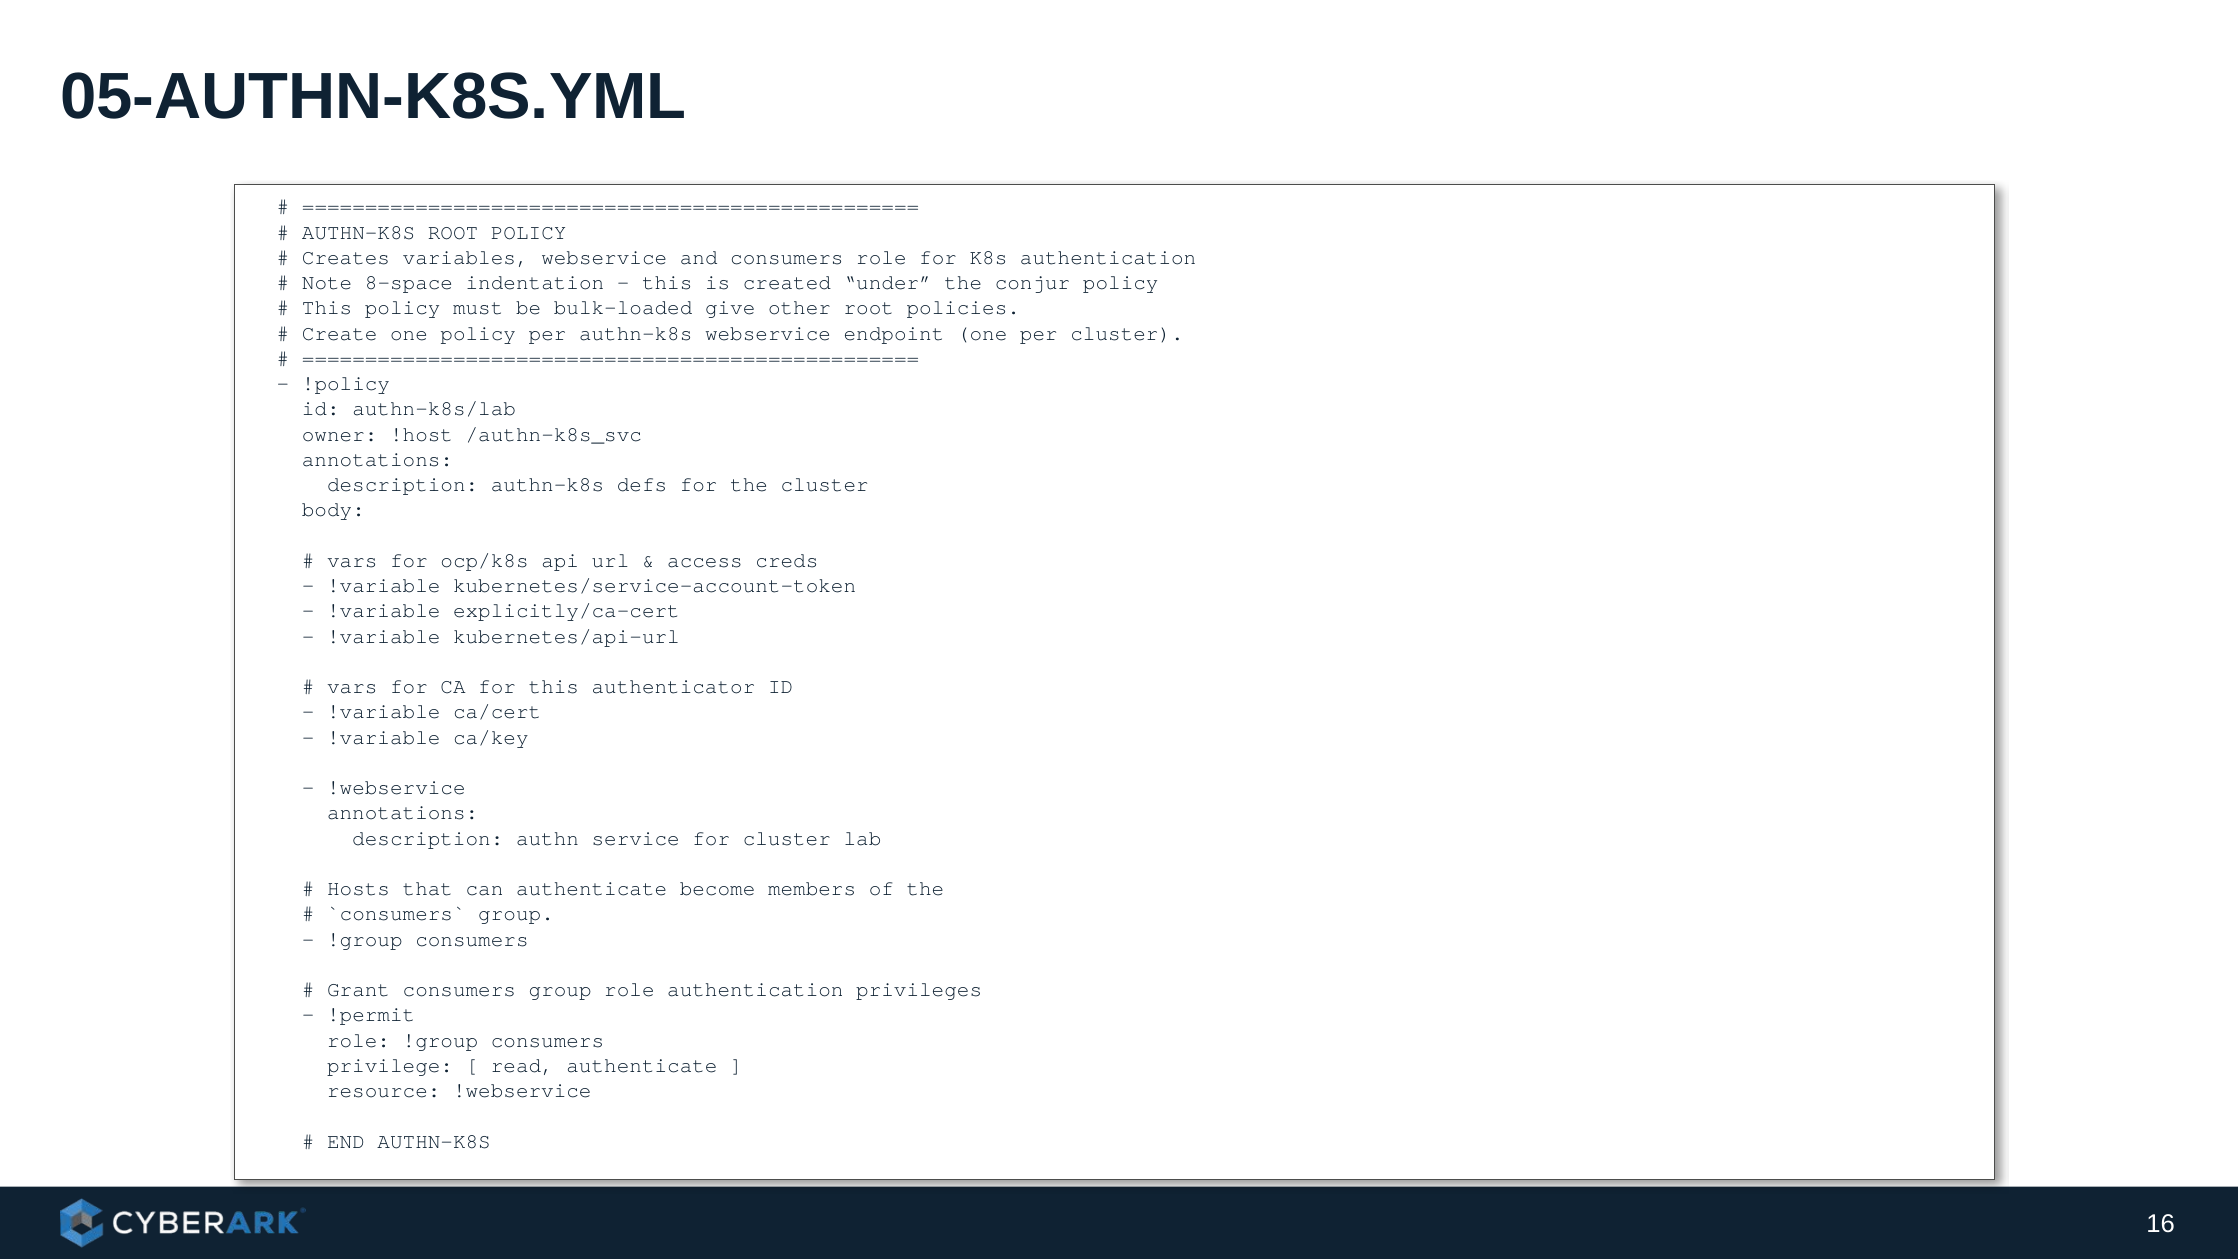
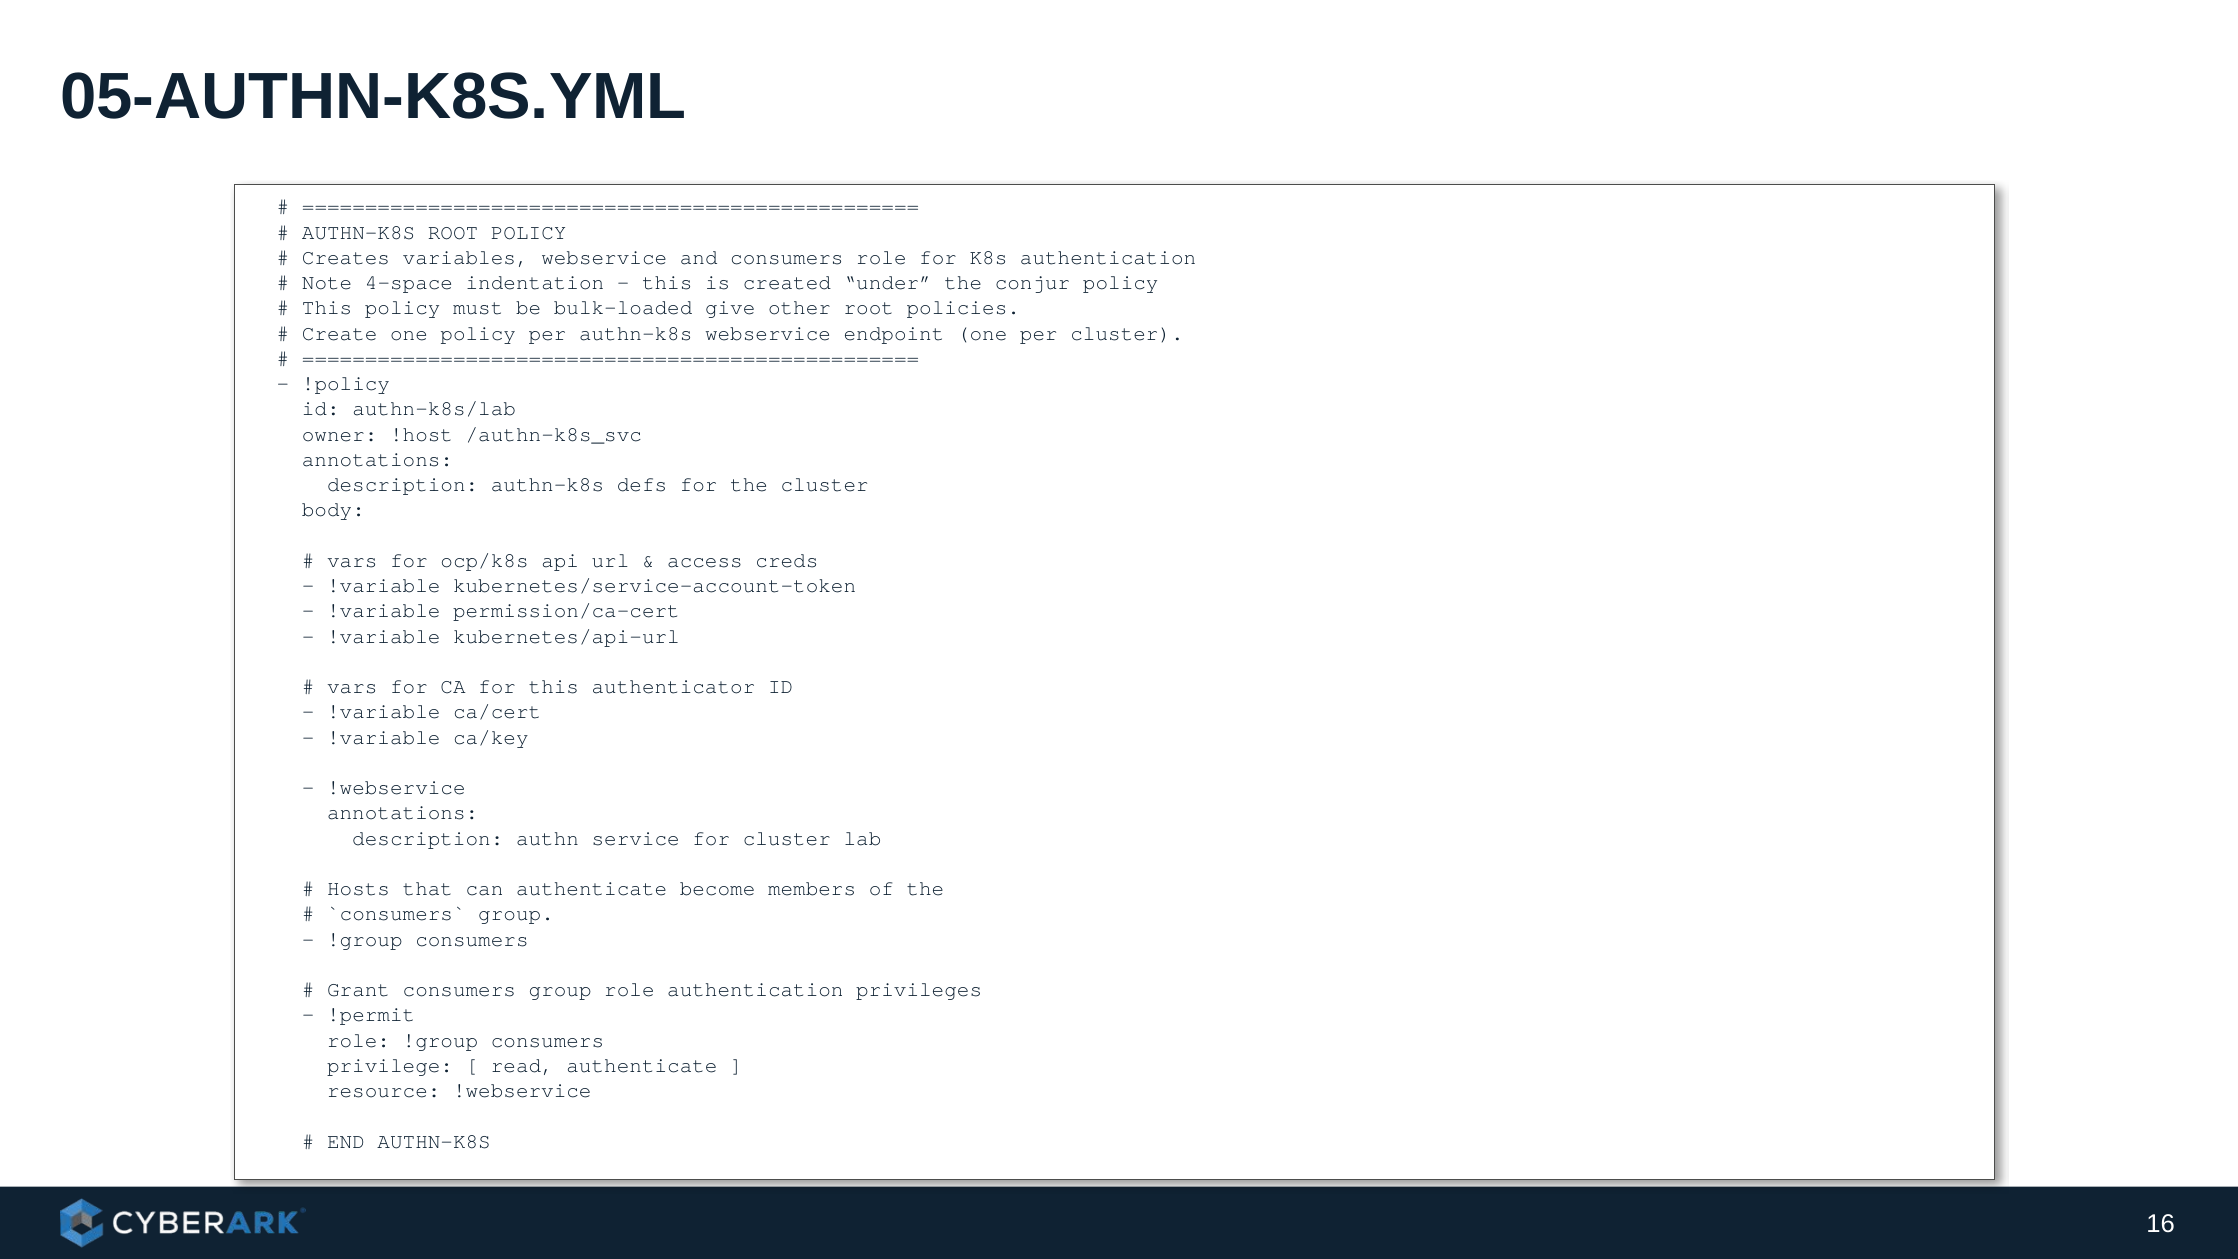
8-space: 8-space -> 4-space
explicitly/ca-cert: explicitly/ca-cert -> permission/ca-cert
